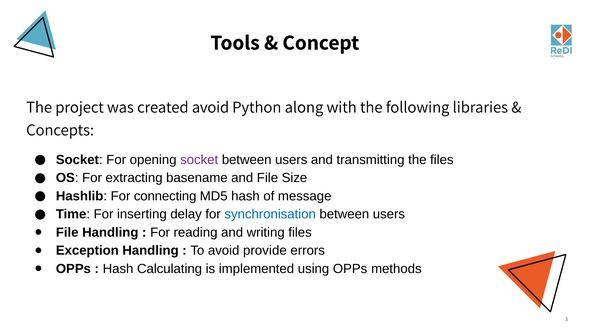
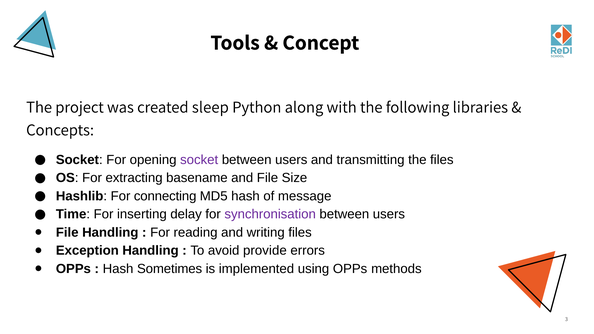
created avoid: avoid -> sleep
synchronisation colour: blue -> purple
Calculating: Calculating -> Sometimes
